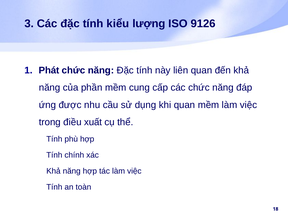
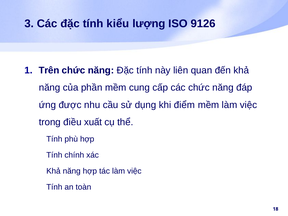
Phát: Phát -> Trên
khi quan: quan -> điểm
